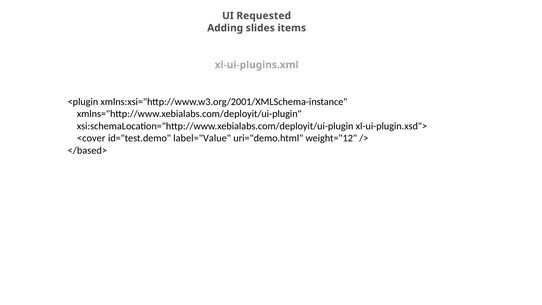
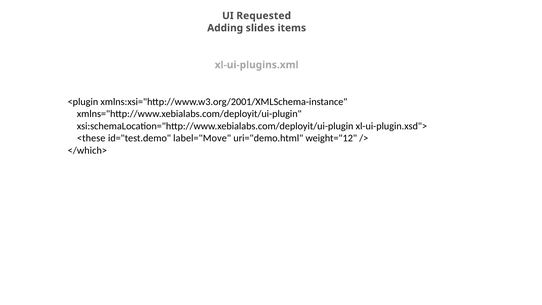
<cover: <cover -> <these
label="Value: label="Value -> label="Move
</based>: </based> -> </which>
